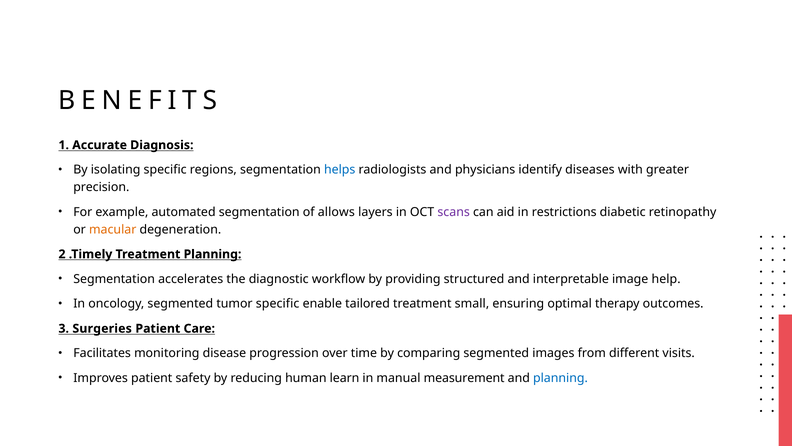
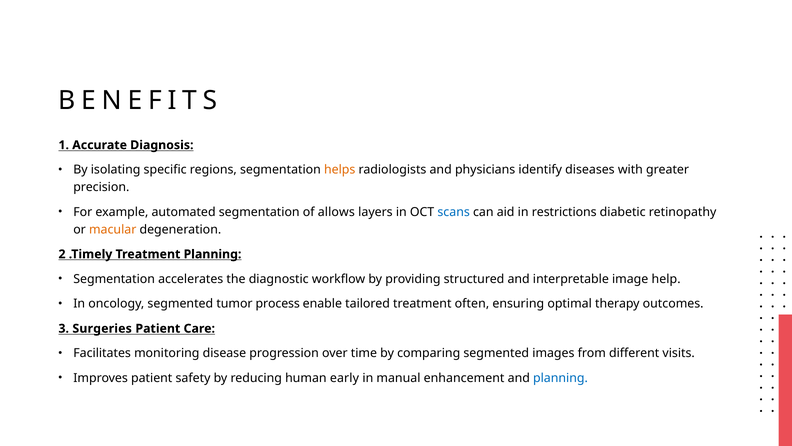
helps colour: blue -> orange
scans colour: purple -> blue
tumor specific: specific -> process
small: small -> often
learn: learn -> early
measurement: measurement -> enhancement
